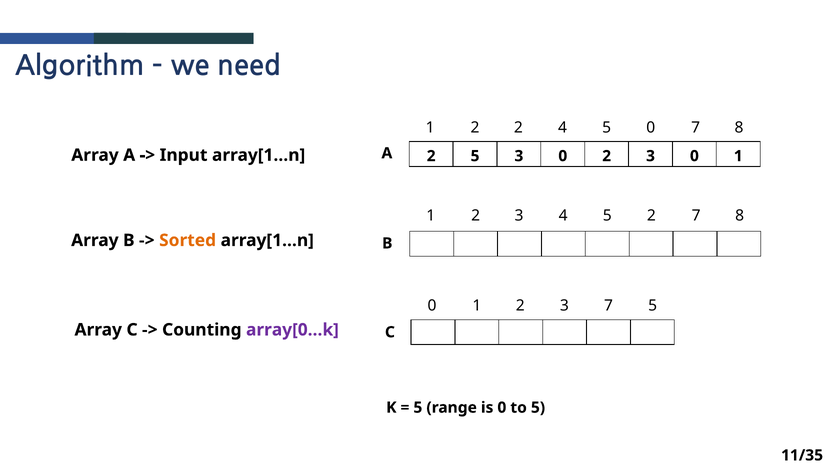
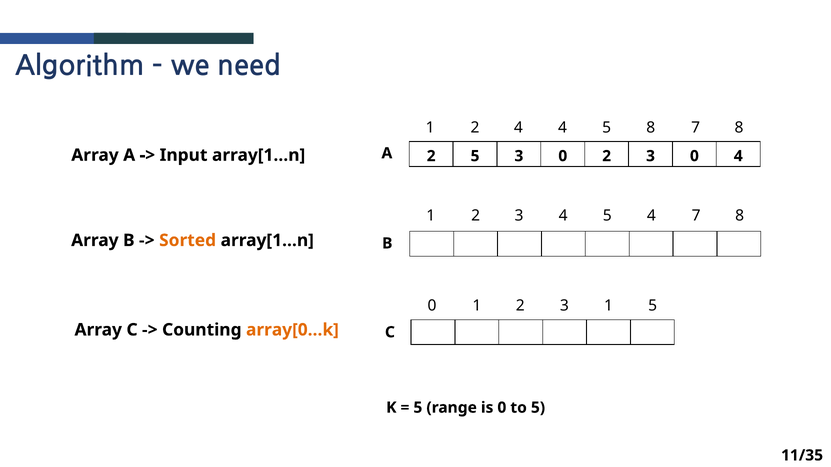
2 2: 2 -> 4
5 0: 0 -> 8
3 0 1: 1 -> 4
5 2: 2 -> 4
3 7: 7 -> 1
array[0…k colour: purple -> orange
